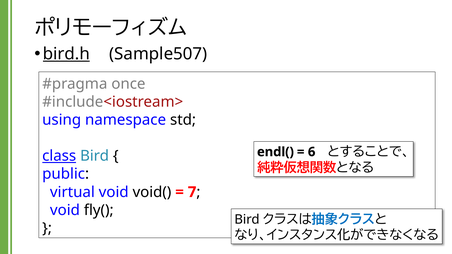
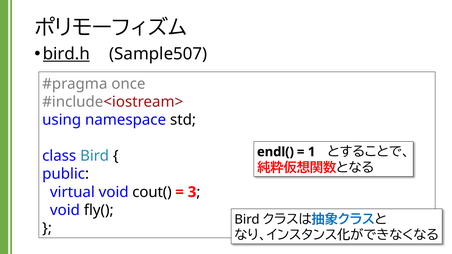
6: 6 -> 1
class underline: present -> none
void(: void( -> cout(
7: 7 -> 3
